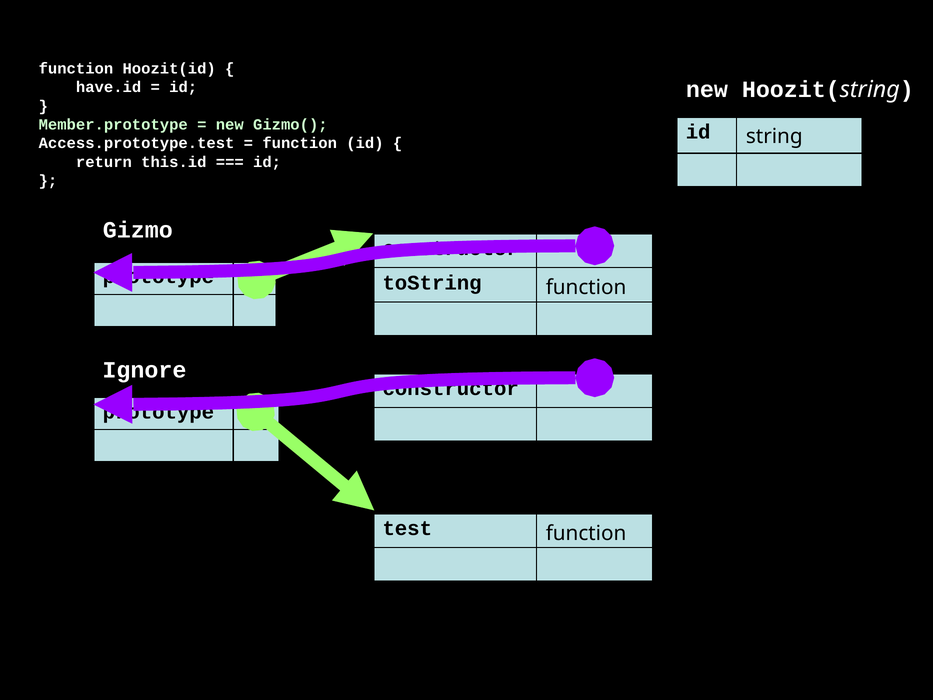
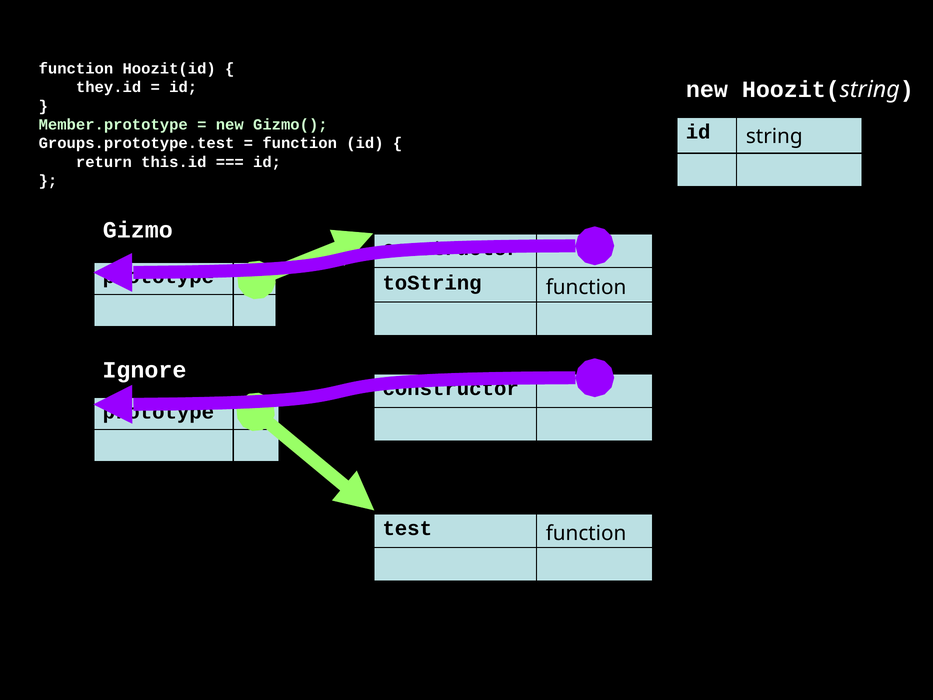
have.id: have.id -> they.id
Access.prototype.test: Access.prototype.test -> Groups.prototype.test
